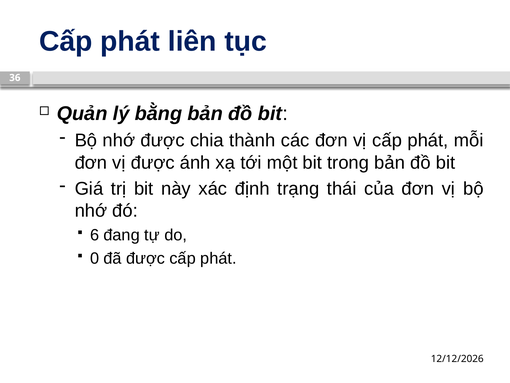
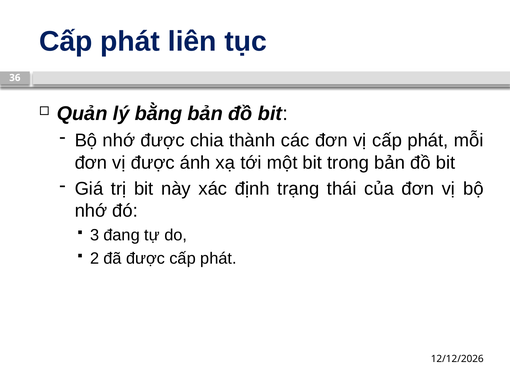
6: 6 -> 3
0: 0 -> 2
